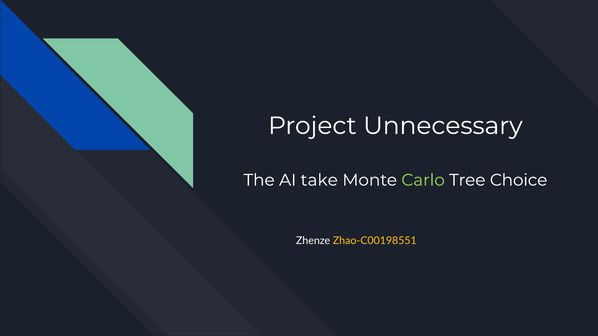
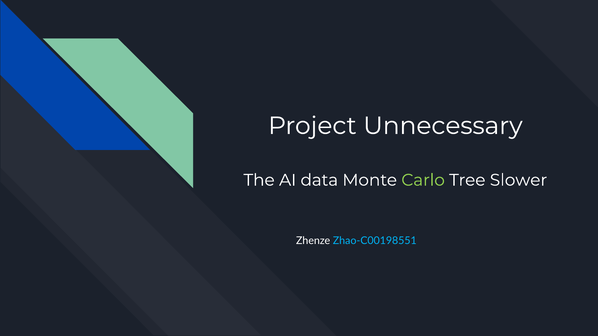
take: take -> data
Choice: Choice -> Slower
Zhao-C00198551 colour: yellow -> light blue
